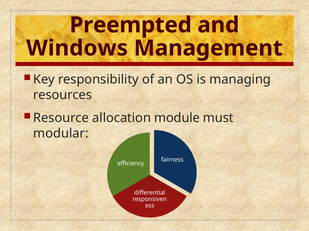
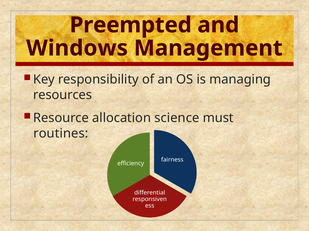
module: module -> science
modular: modular -> routines
